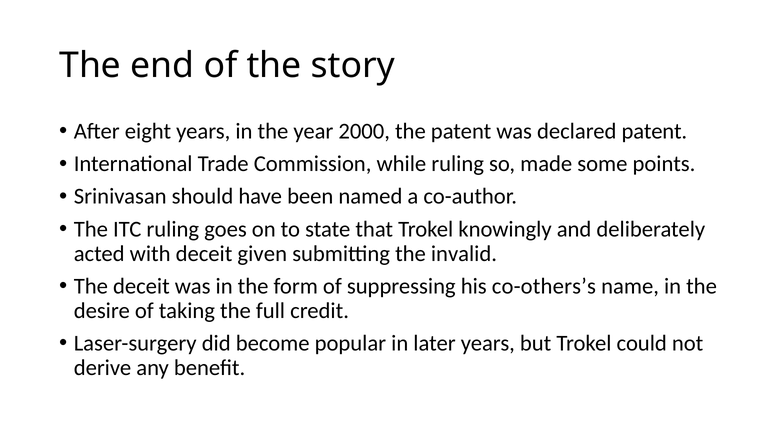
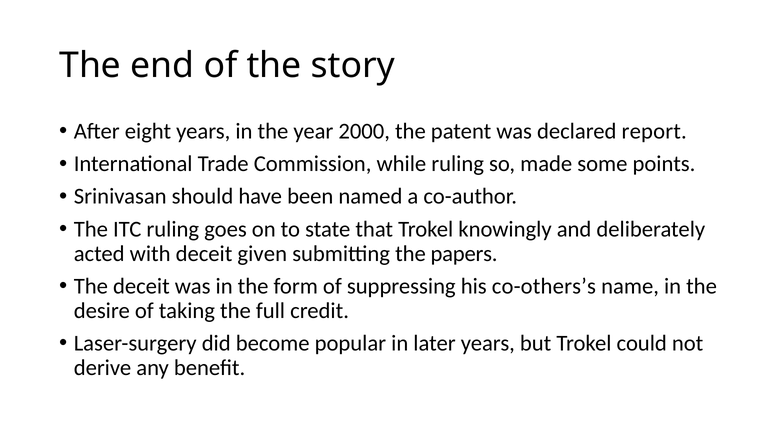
declared patent: patent -> report
invalid: invalid -> papers
